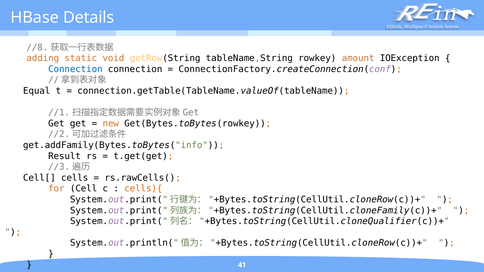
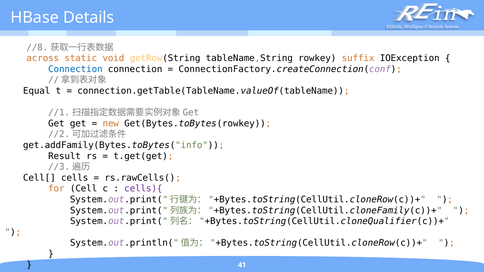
adding: adding -> across
amount: amount -> suffix
cells){ colour: orange -> purple
